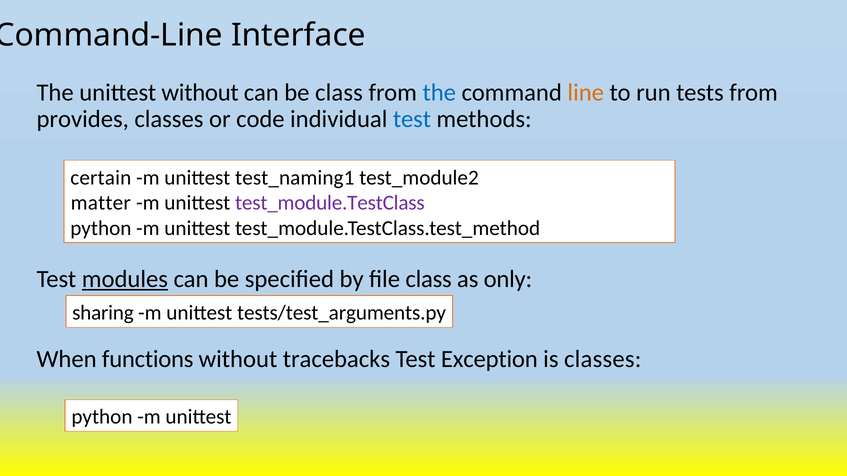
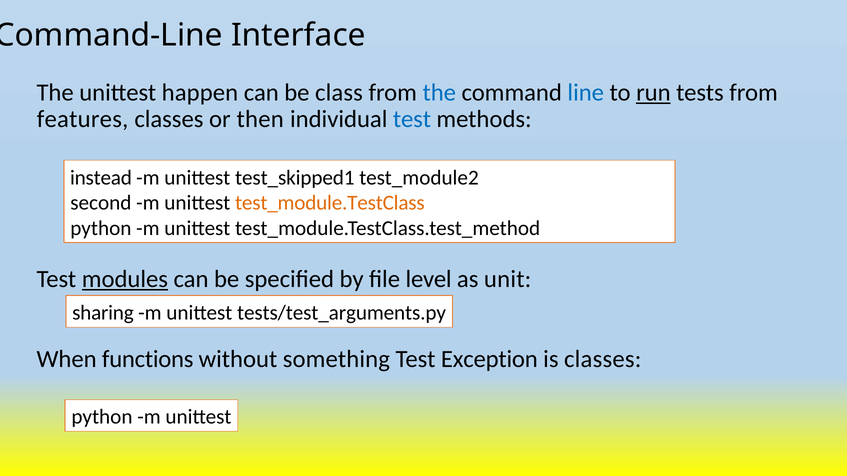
unittest without: without -> happen
line colour: orange -> blue
run underline: none -> present
provides: provides -> features
code: code -> then
certain: certain -> instead
test_naming1: test_naming1 -> test_skipped1
matter: matter -> second
test_module.TestClass colour: purple -> orange
file class: class -> level
only: only -> unit
tracebacks: tracebacks -> something
